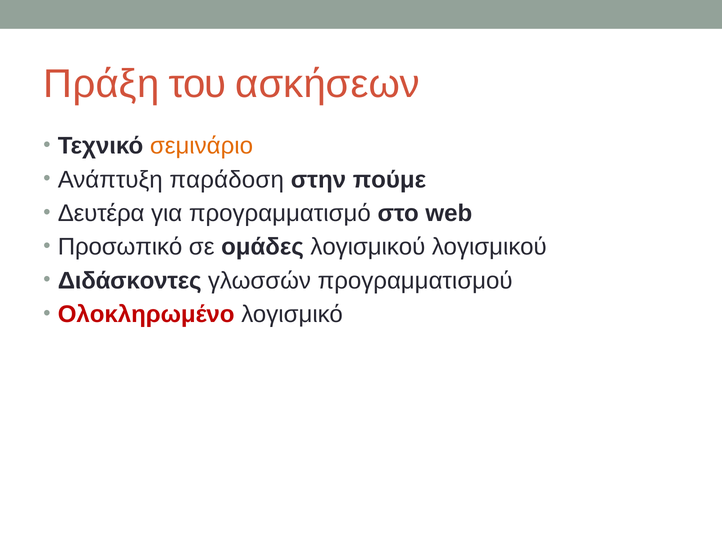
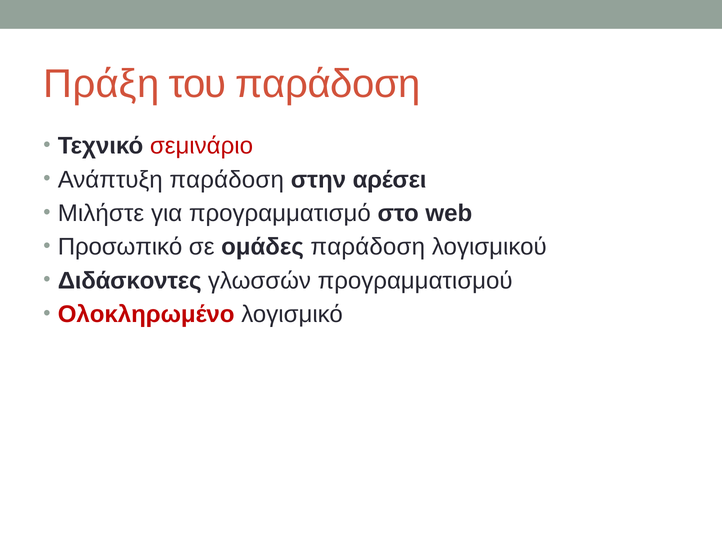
του ασκήσεων: ασκήσεων -> παράδοση
σεμινάριο colour: orange -> red
πούμε: πούμε -> αρέσει
Δευτέρα: Δευτέρα -> Μιλήστε
ομάδες λογισμικού: λογισμικού -> παράδοση
